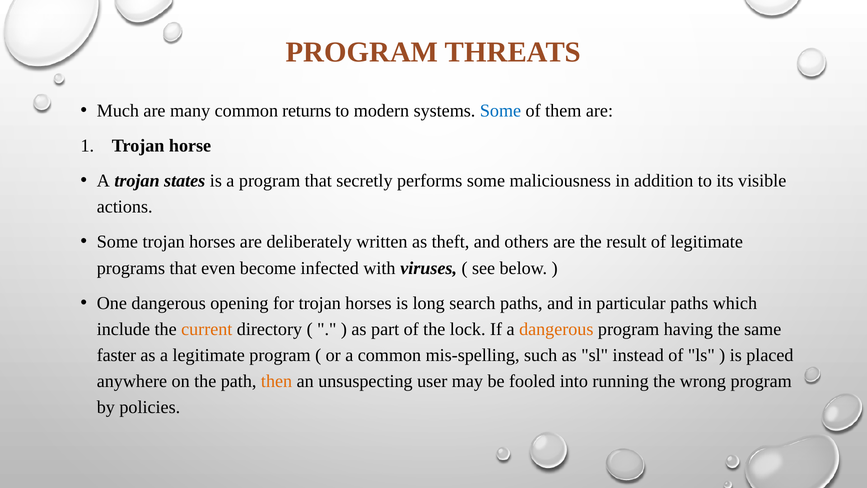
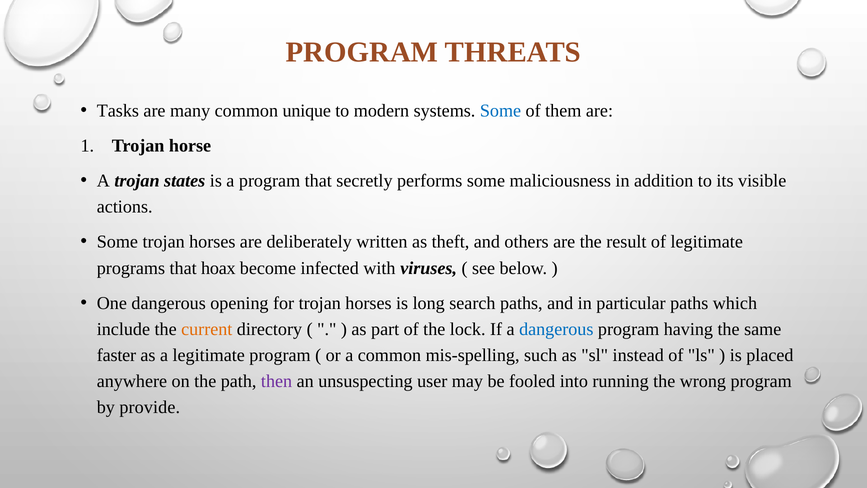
Much: Much -> Tasks
returns: returns -> unique
even: even -> hoax
dangerous at (556, 329) colour: orange -> blue
then colour: orange -> purple
policies: policies -> provide
